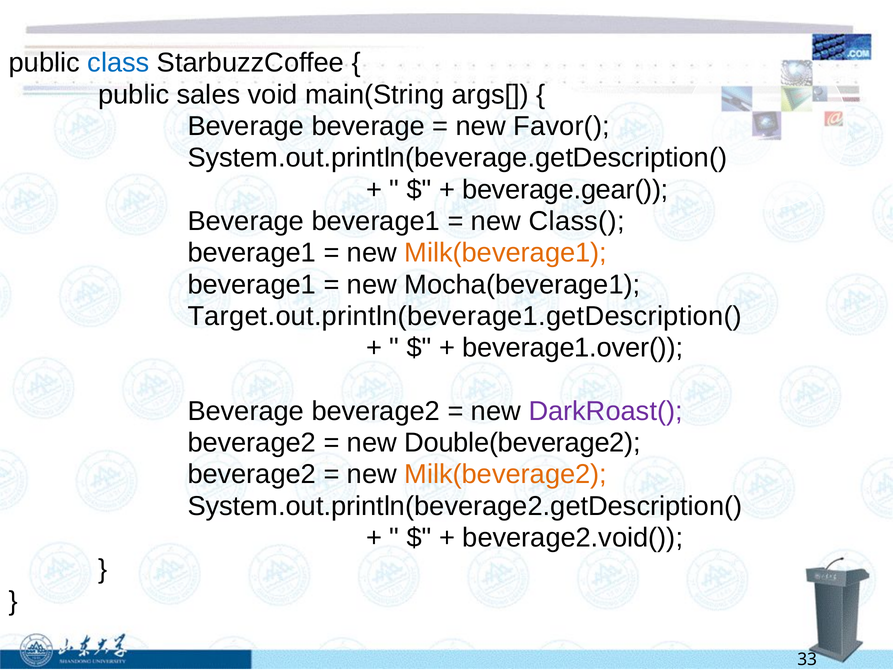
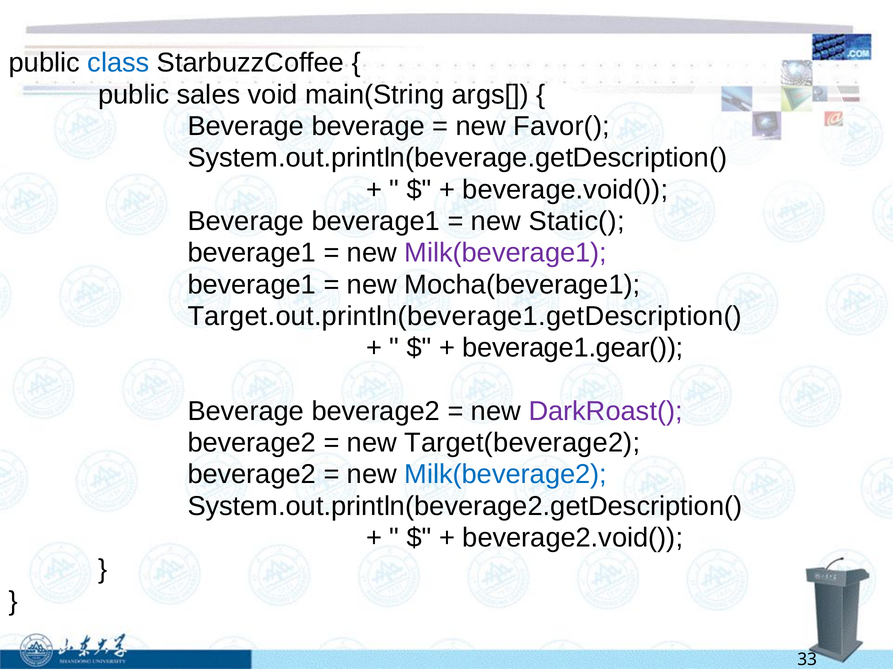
beverage.gear(: beverage.gear( -> beverage.void(
Class(: Class( -> Static(
Milk(beverage1 colour: orange -> purple
beverage1.over(: beverage1.over( -> beverage1.gear(
Double(beverage2: Double(beverage2 -> Target(beverage2
Milk(beverage2 colour: orange -> blue
